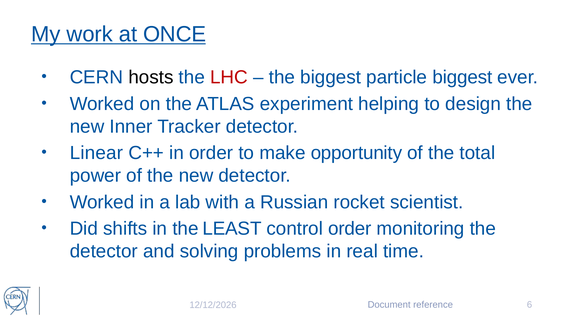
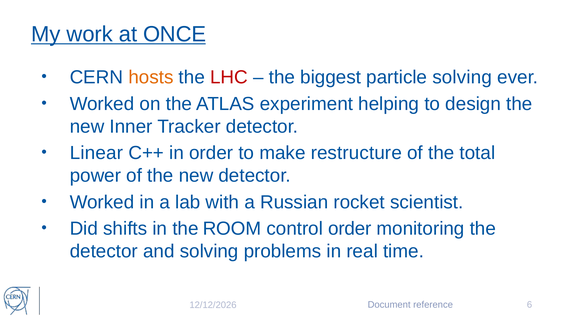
hosts colour: black -> orange
particle biggest: biggest -> solving
opportunity: opportunity -> restructure
LEAST: LEAST -> ROOM
